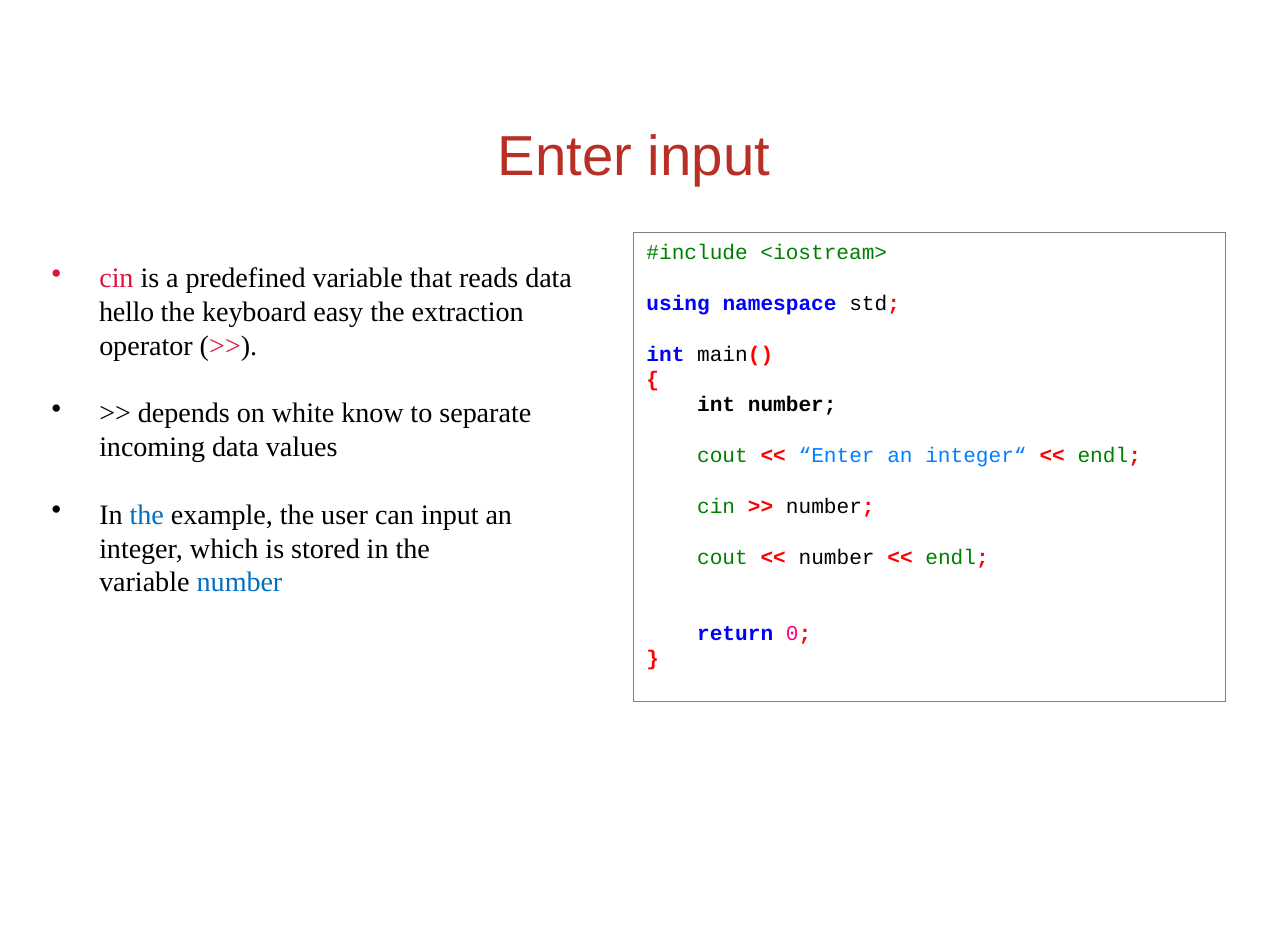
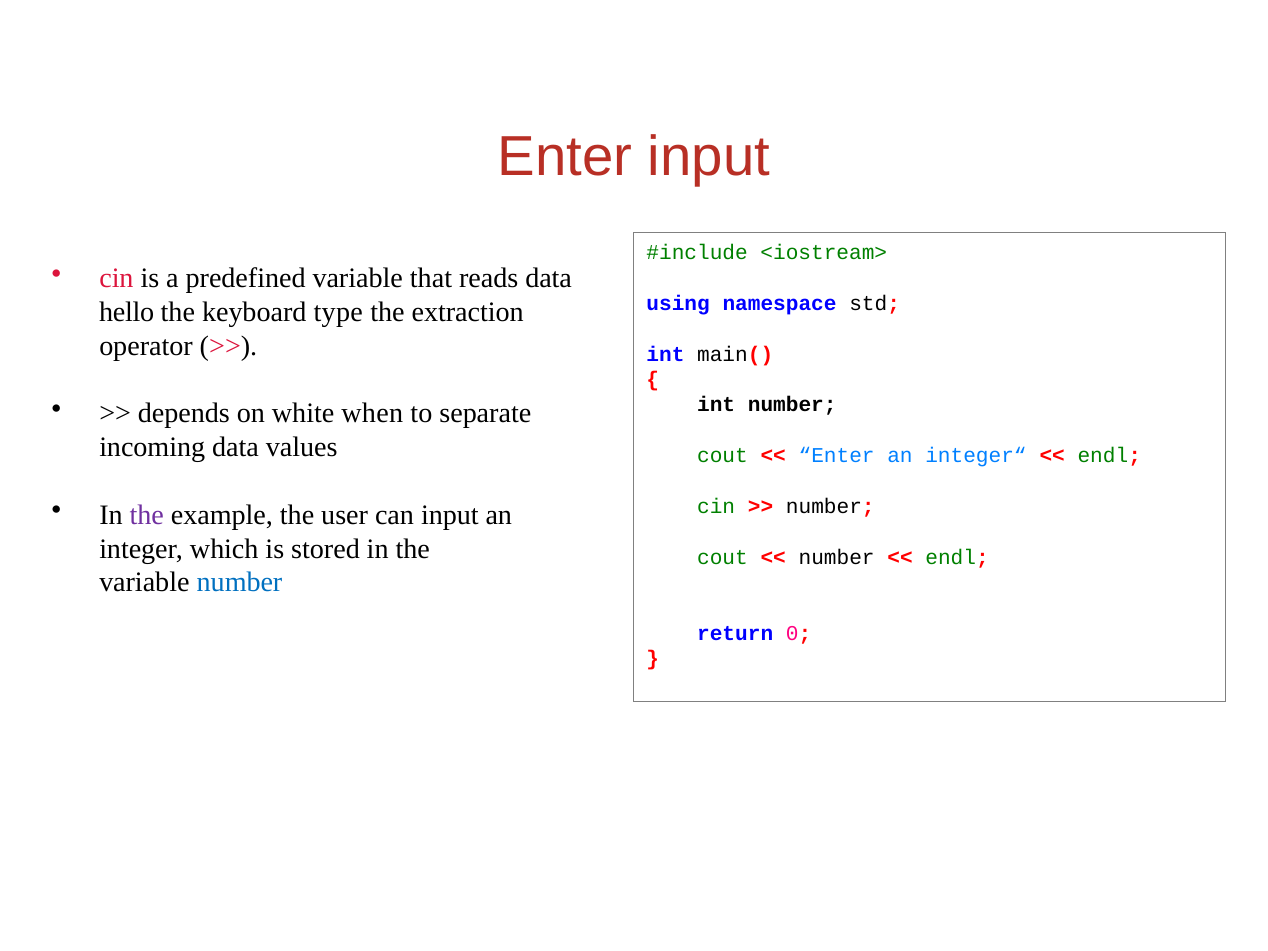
easy: easy -> type
know: know -> when
the at (147, 515) colour: blue -> purple
